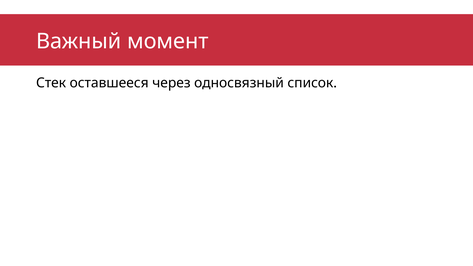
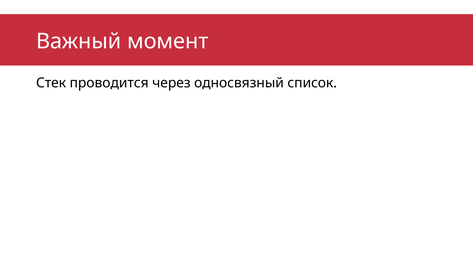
оставшееся: оставшееся -> проводится
